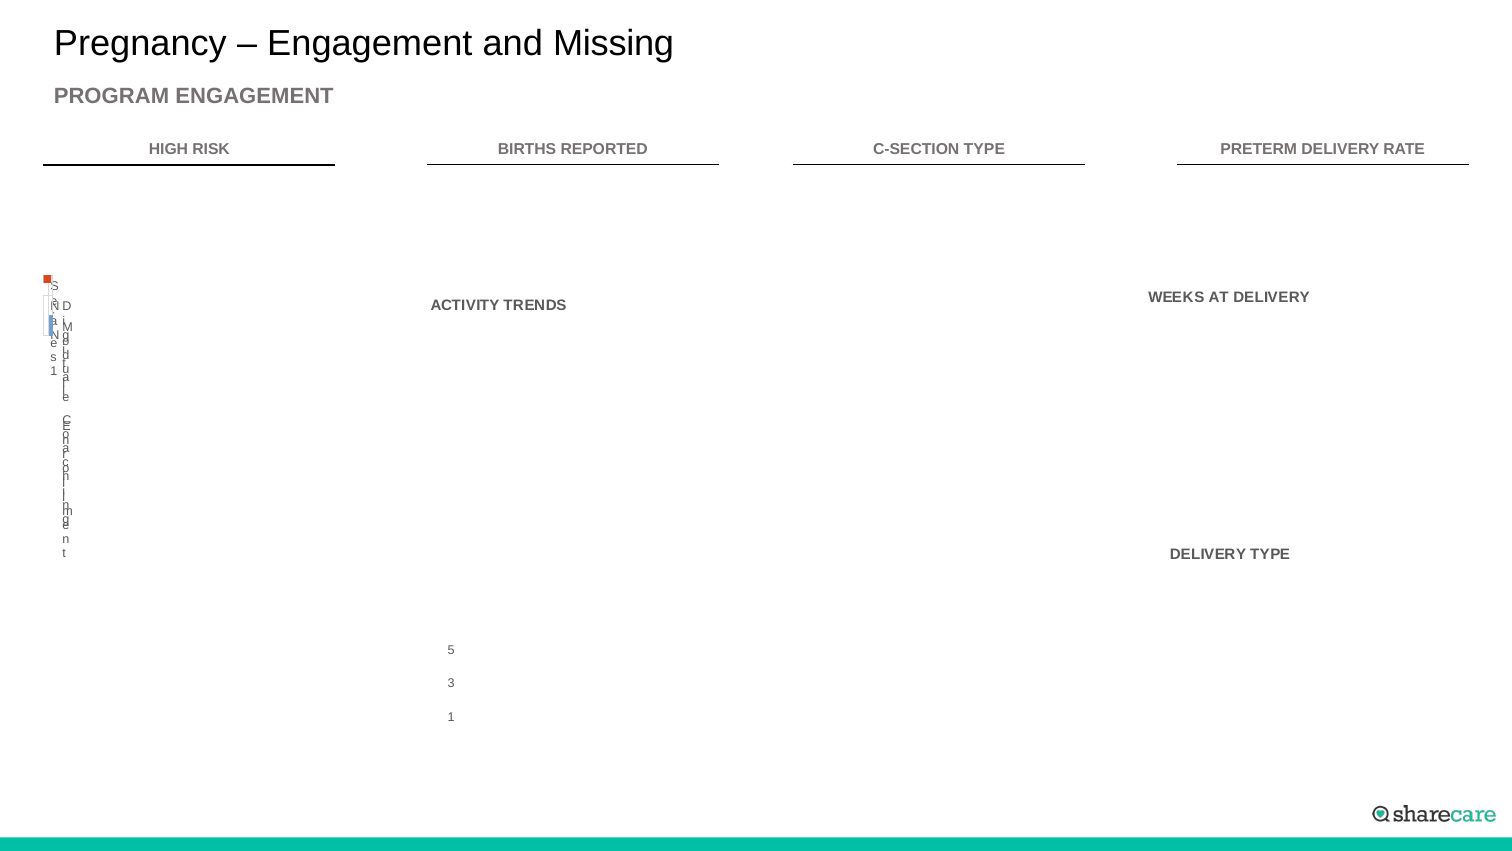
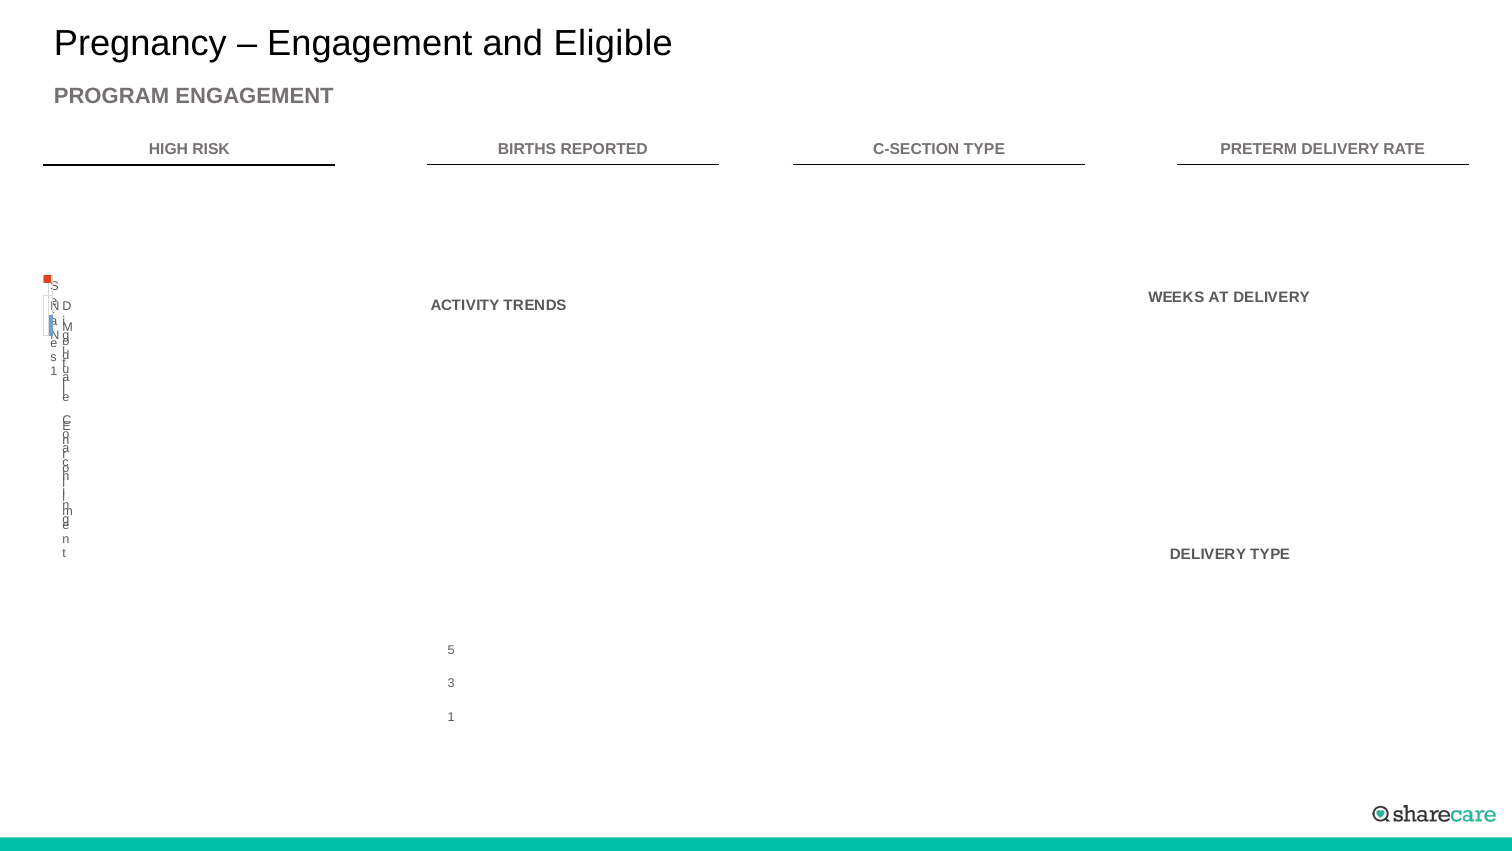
Missing: Missing -> Eligible
